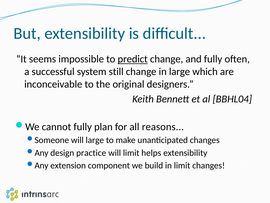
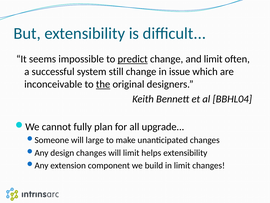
and fully: fully -> limit
in large: large -> issue
the underline: none -> present
reasons: reasons -> upgrade
design practice: practice -> changes
